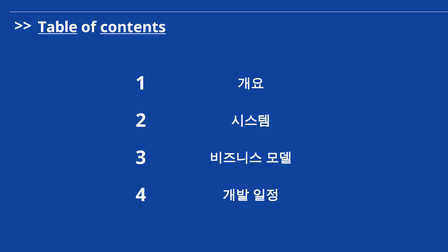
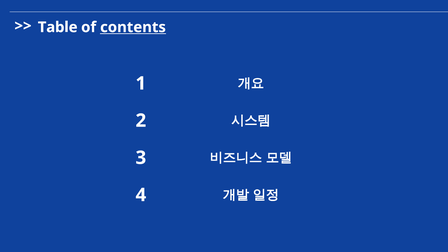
Table underline: present -> none
